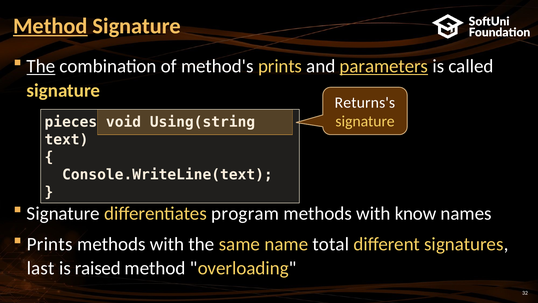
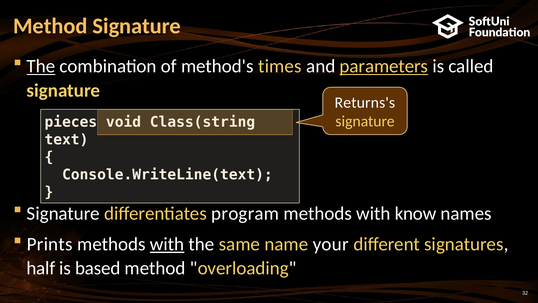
Method at (50, 26) underline: present -> none
method's prints: prints -> times
Using(string: Using(string -> Class(string
with at (167, 244) underline: none -> present
total: total -> your
last: last -> half
raised: raised -> based
